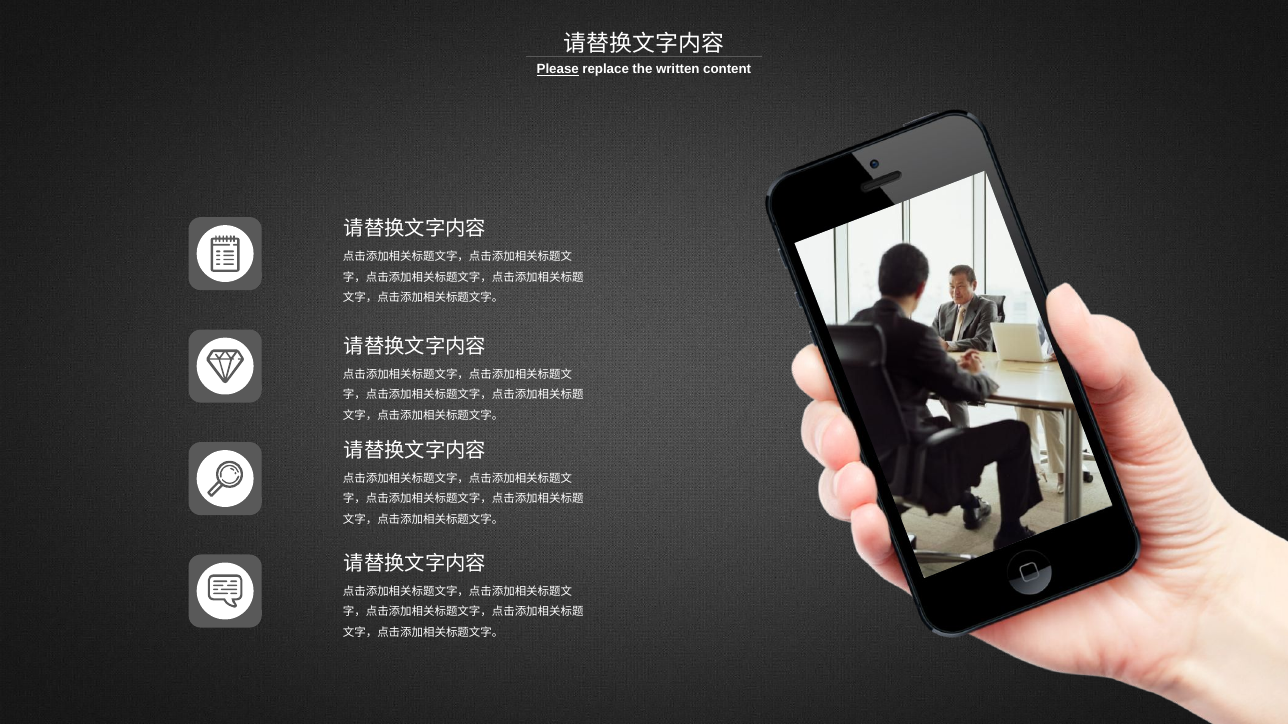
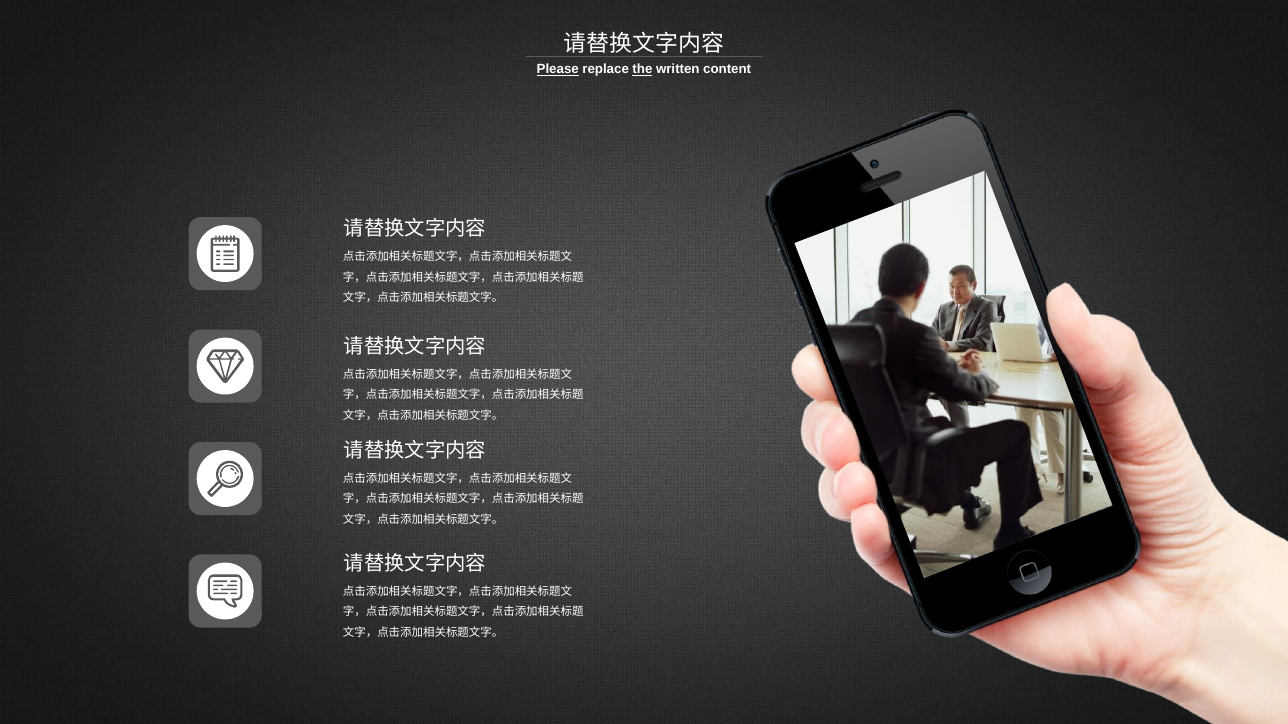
the underline: none -> present
